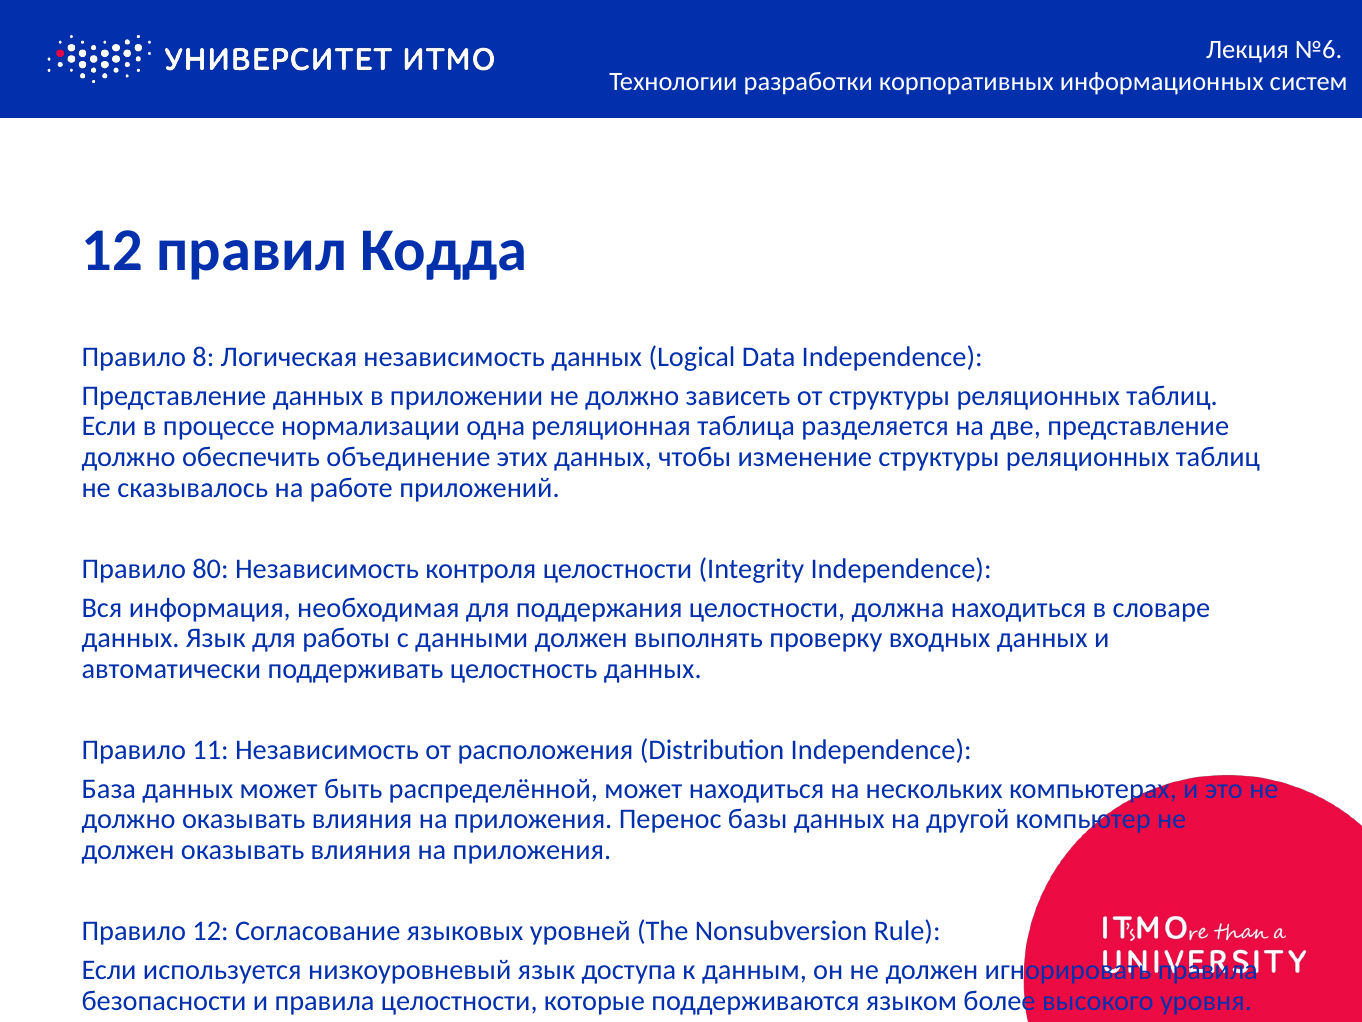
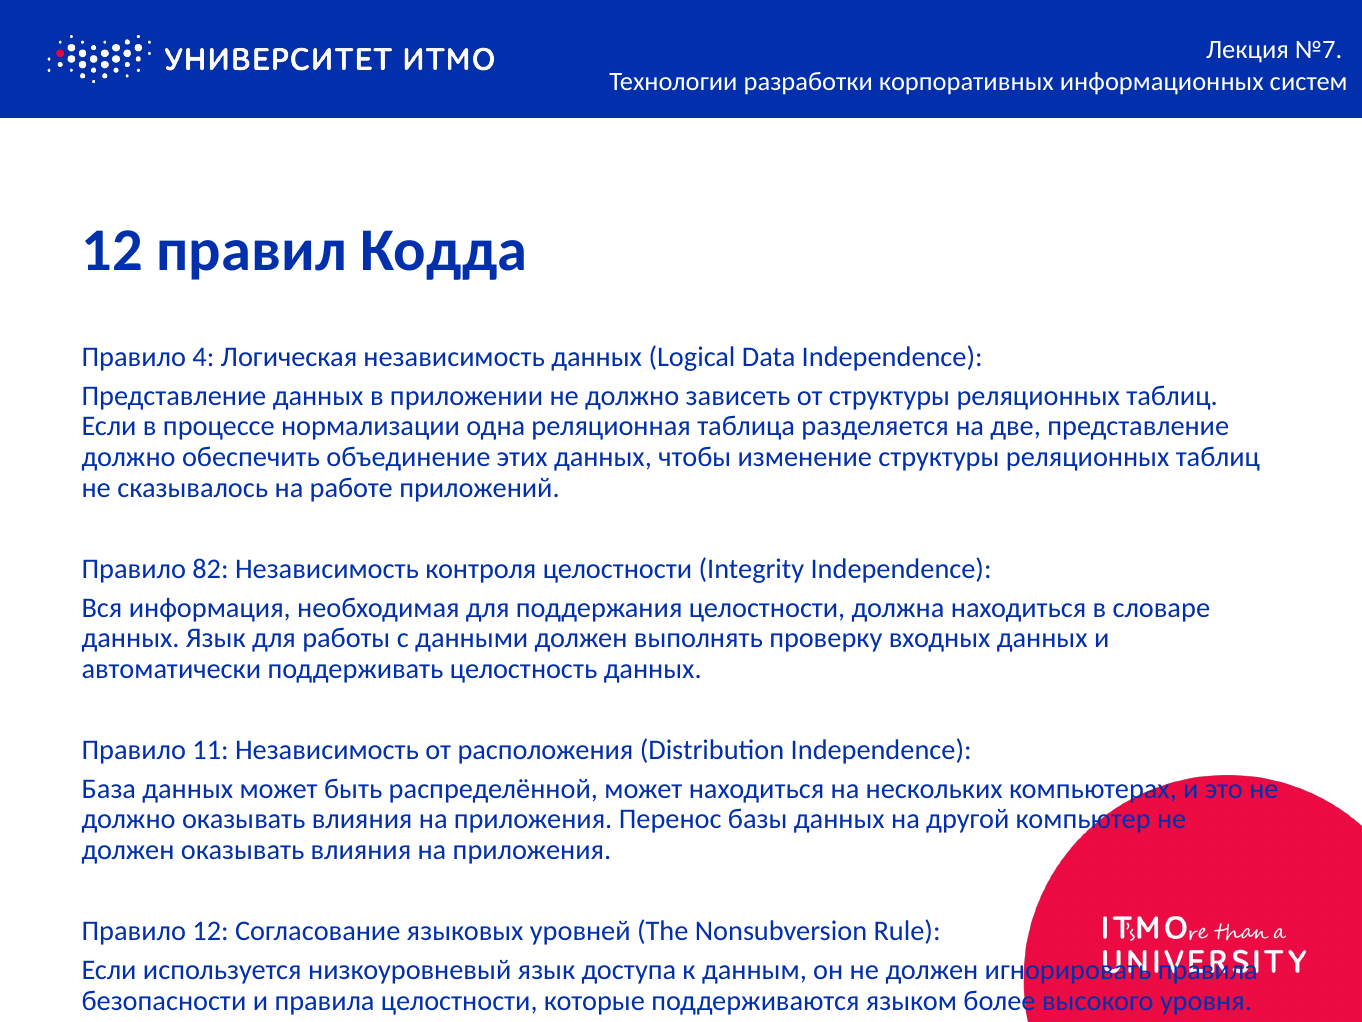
№6: №6 -> №7
8: 8 -> 4
80: 80 -> 82
